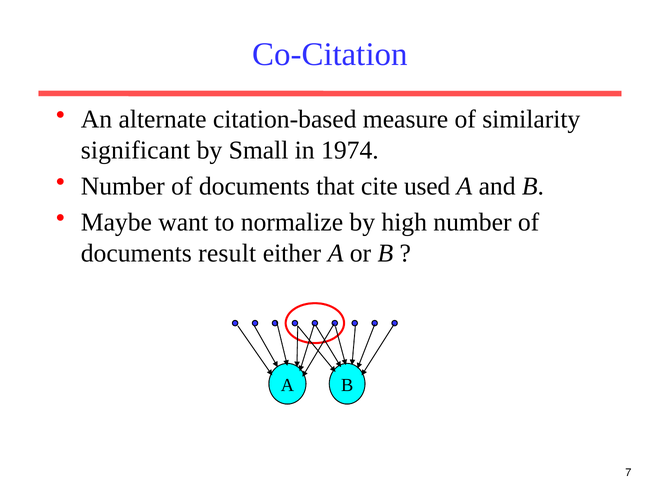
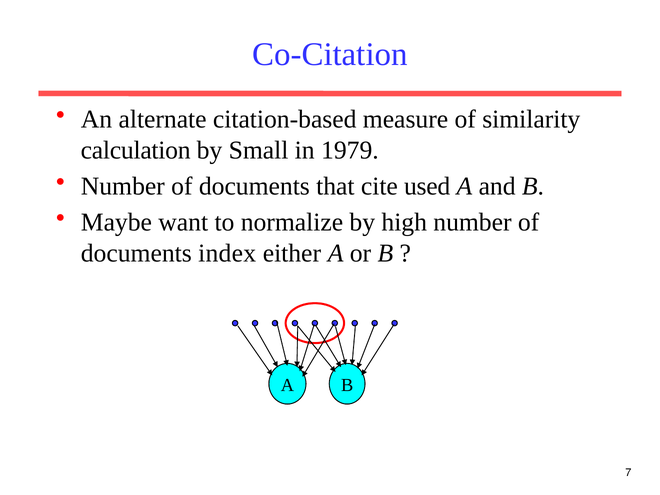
significant: significant -> calculation
1974: 1974 -> 1979
result: result -> index
